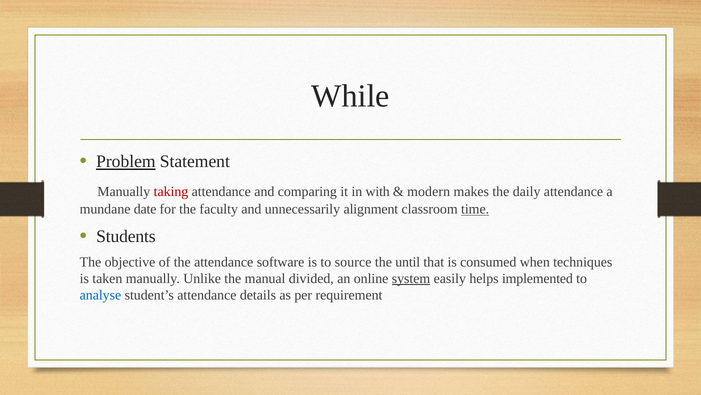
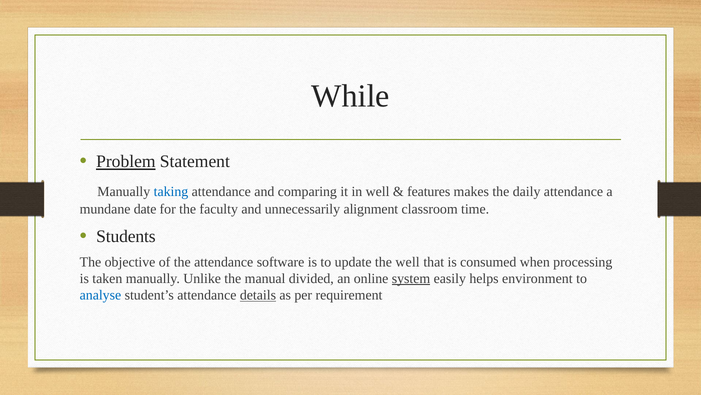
taking colour: red -> blue
in with: with -> well
modern: modern -> features
time underline: present -> none
source: source -> update
the until: until -> well
techniques: techniques -> processing
implemented: implemented -> environment
details underline: none -> present
